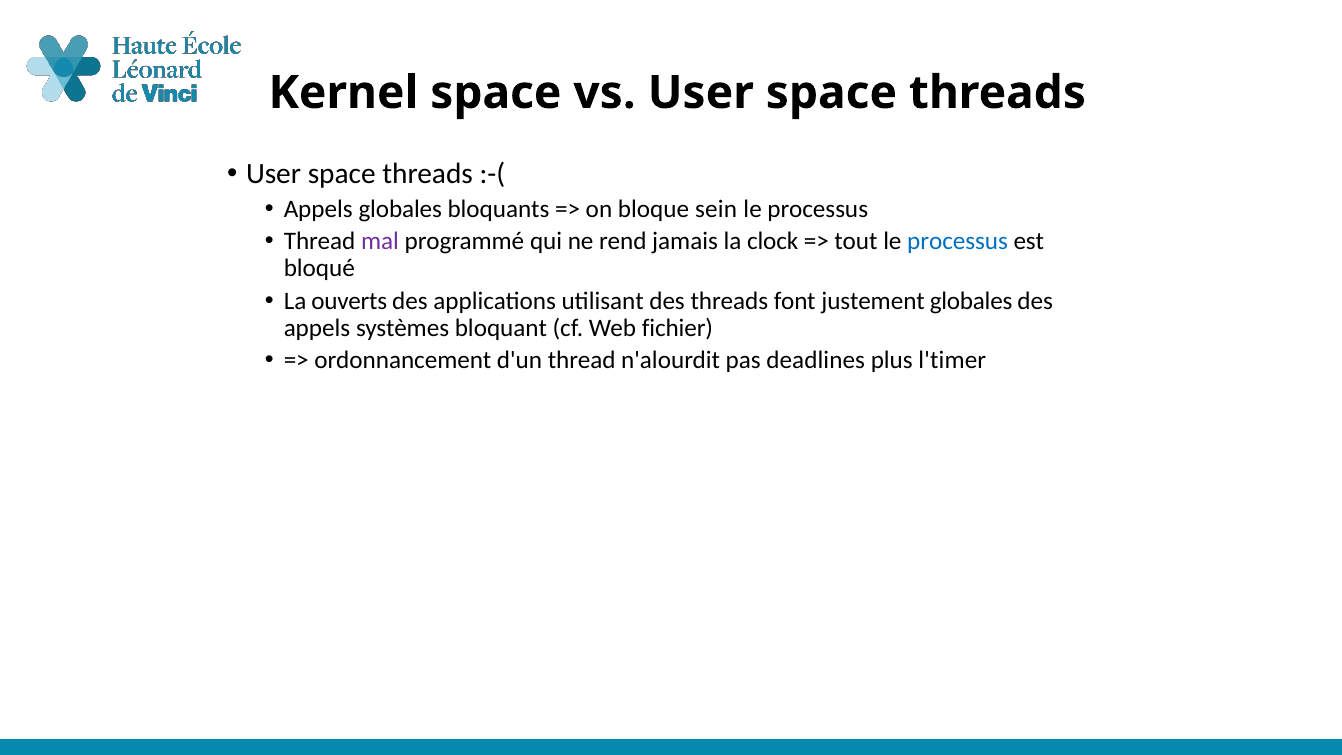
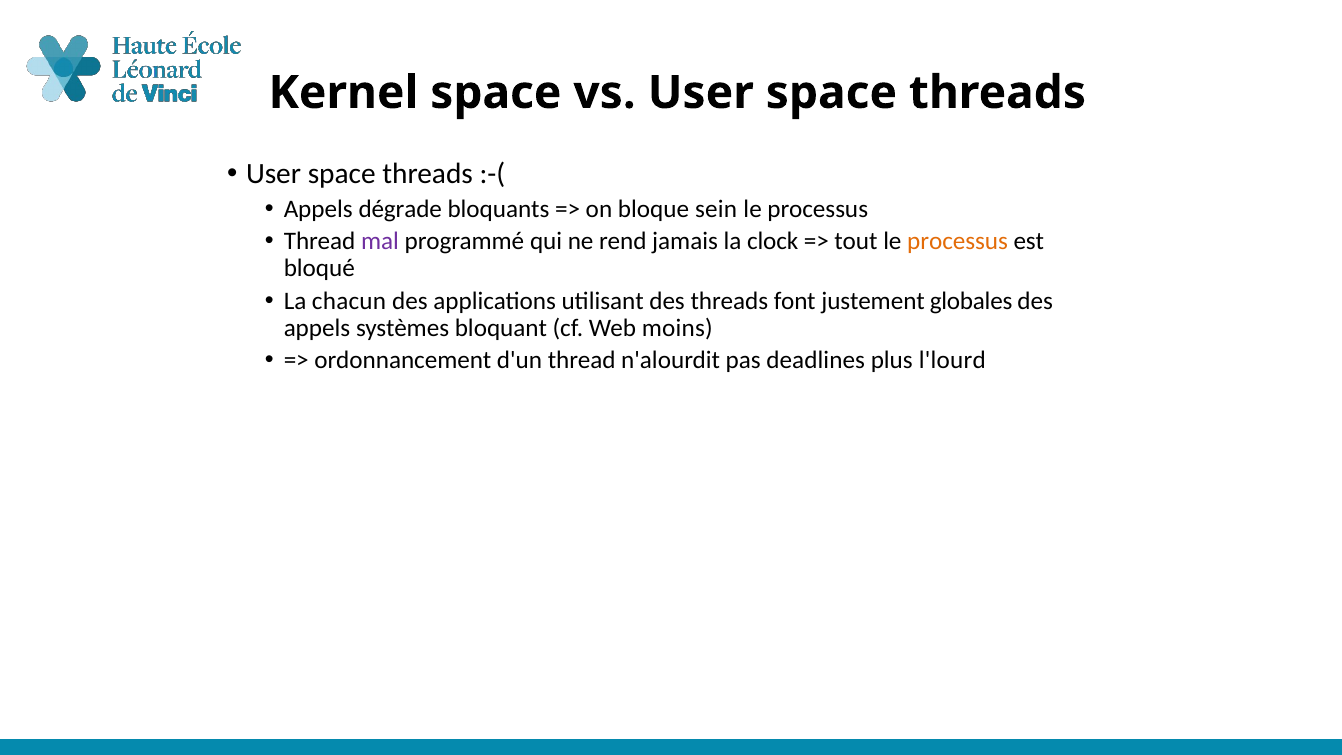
Appels globales: globales -> dégrade
processus at (958, 241) colour: blue -> orange
ouverts: ouverts -> chacun
fichier: fichier -> moins
l'timer: l'timer -> l'lourd
